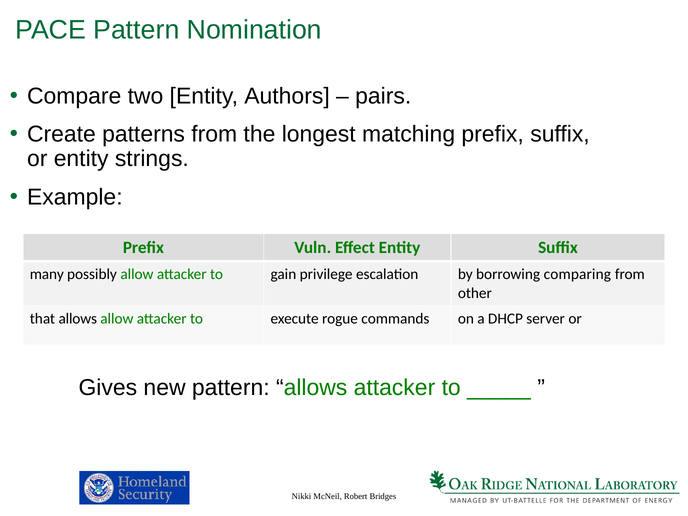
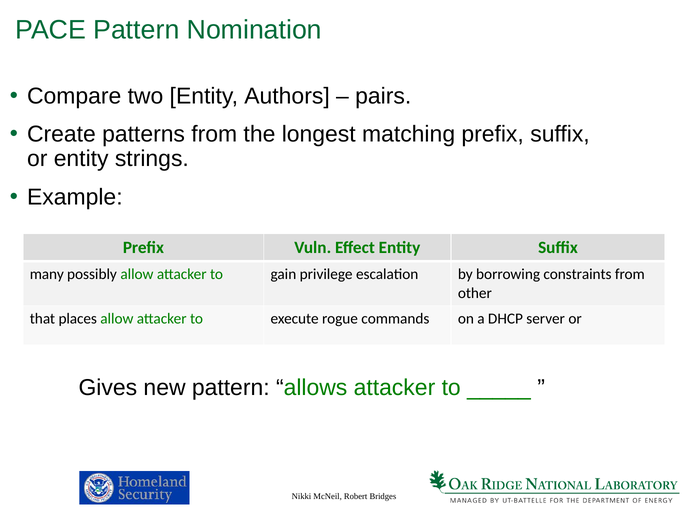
comparing: comparing -> constraints
that allows: allows -> places
